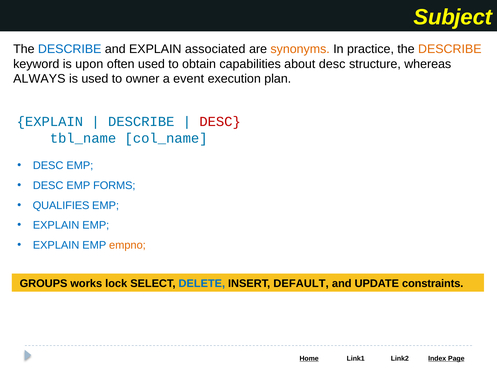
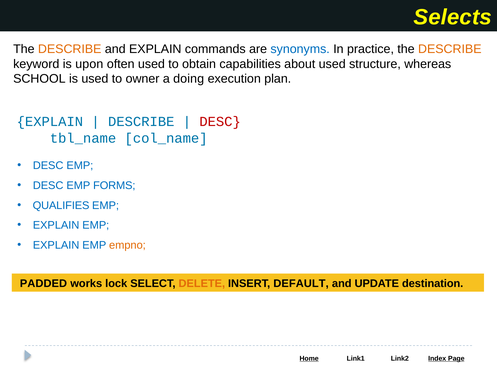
Subject: Subject -> Selects
DESCRIBE at (70, 49) colour: blue -> orange
associated: associated -> commands
synonyms colour: orange -> blue
about desc: desc -> used
ALWAYS: ALWAYS -> SCHOOL
event: event -> doing
GROUPS: GROUPS -> PADDED
DELETE colour: blue -> orange
constraints: constraints -> destination
